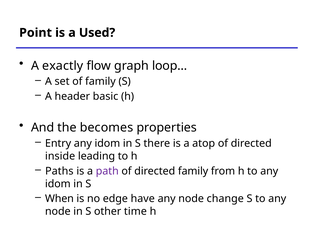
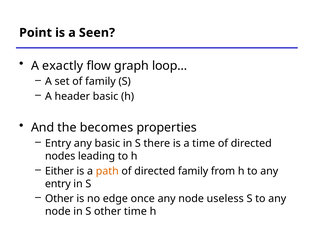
Used: Used -> Seen
idom at (107, 144): idom -> basic
a atop: atop -> time
inside: inside -> nodes
Paths: Paths -> Either
path colour: purple -> orange
idom at (58, 184): idom -> entry
When at (59, 199): When -> Other
have: have -> once
change: change -> useless
